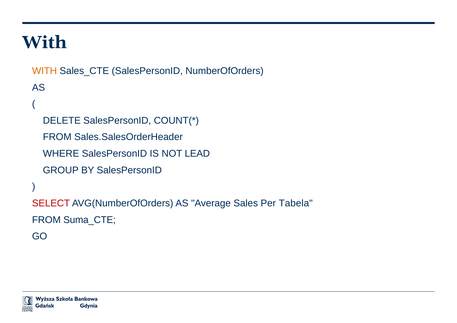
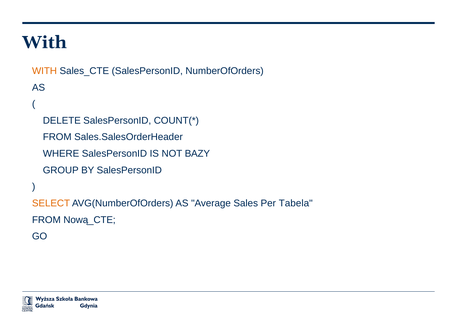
LEAD: LEAD -> BAZY
SELECT colour: red -> orange
Suma_CTE: Suma_CTE -> Nową_CTE
